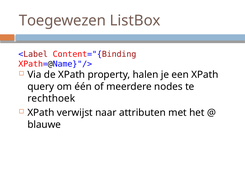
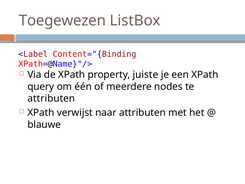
halen: halen -> juiste
rechthoek at (51, 98): rechthoek -> attributen
